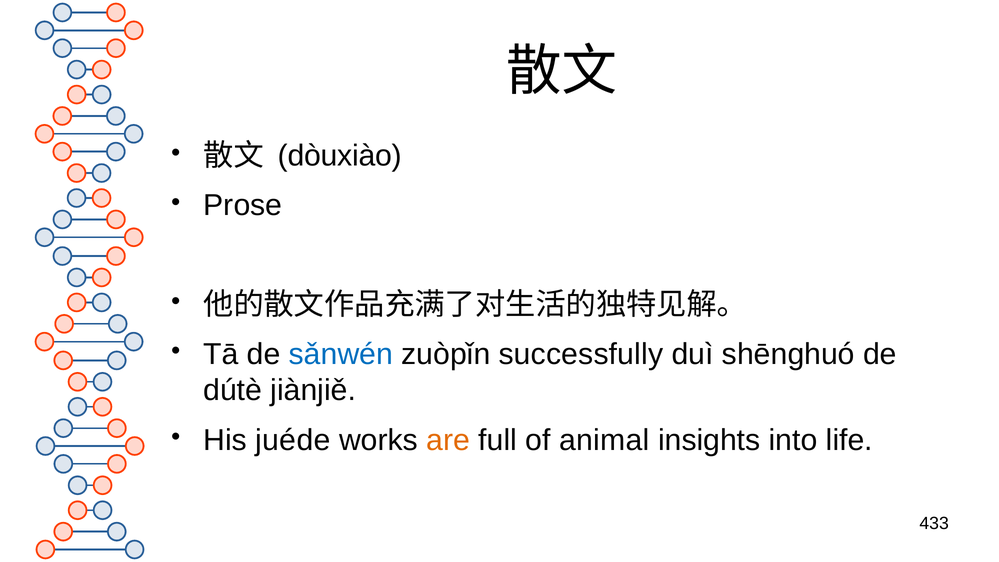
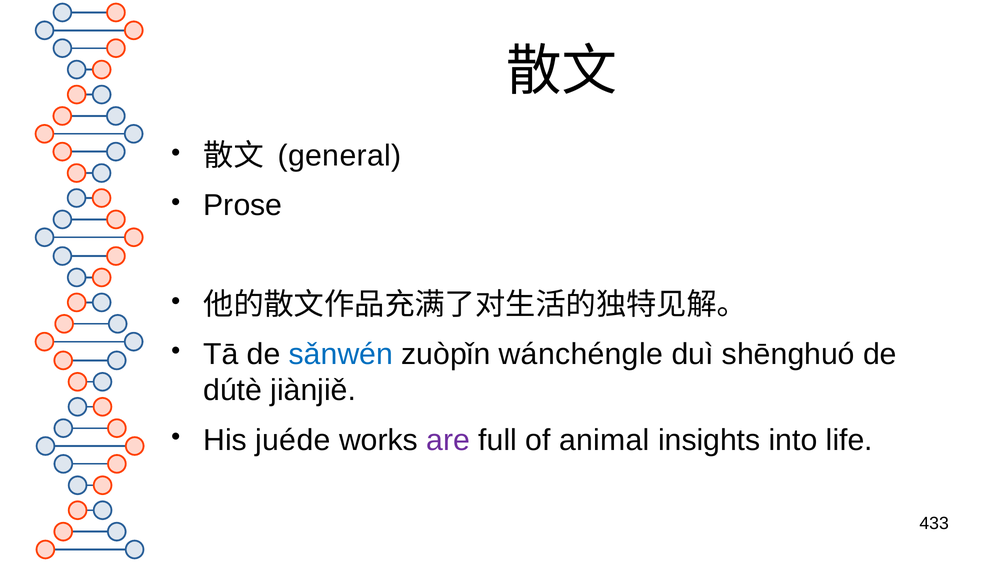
dòuxiào: dòuxiào -> general
successfully: successfully -> wánchéngle
are colour: orange -> purple
